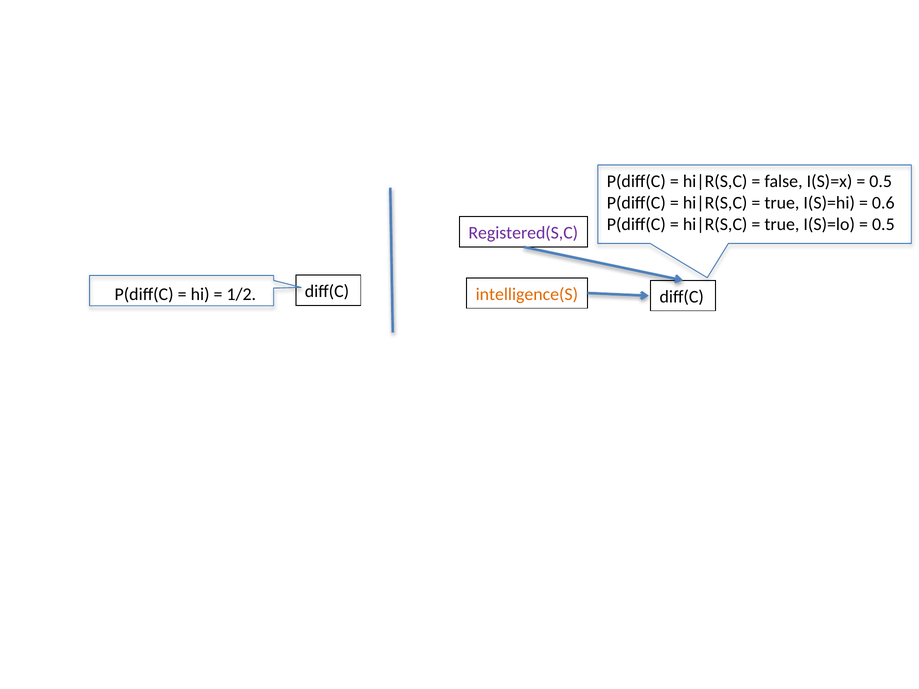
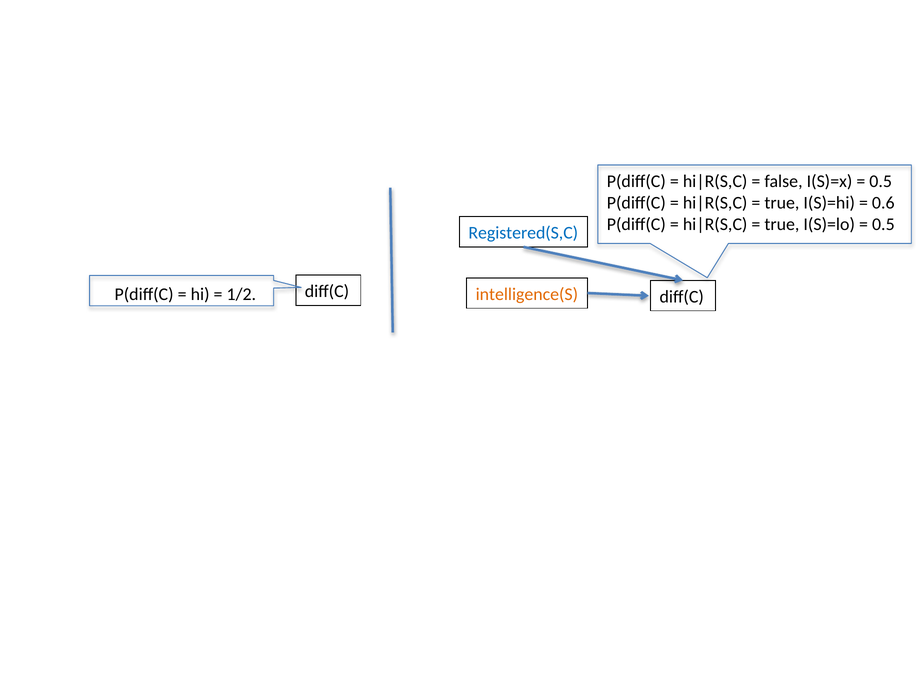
Registered(S,C colour: purple -> blue
